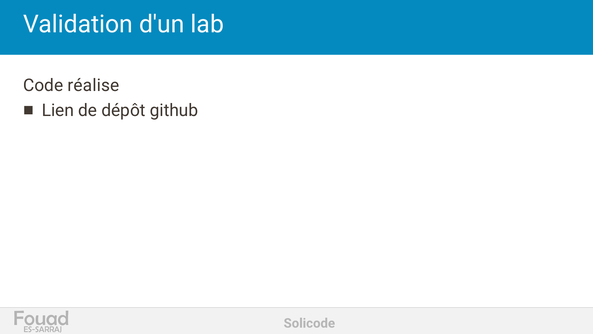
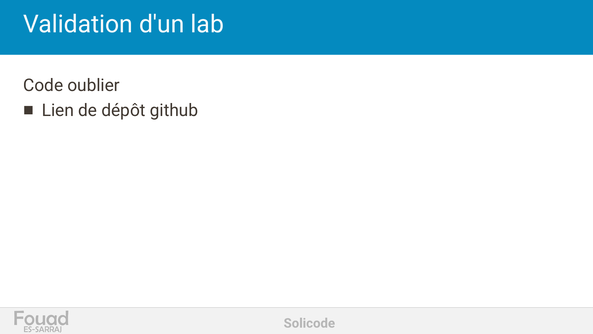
réalise: réalise -> oublier
